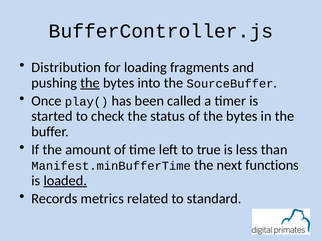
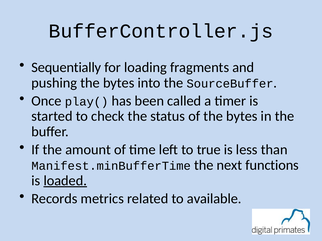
Distribution: Distribution -> Sequentially
the at (90, 83) underline: present -> none
standard: standard -> available
